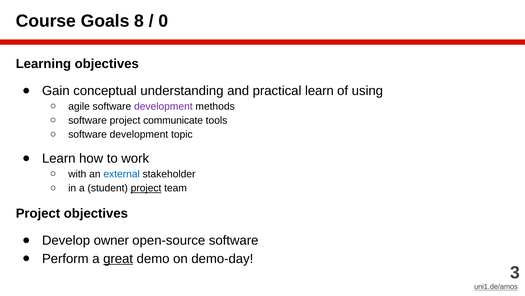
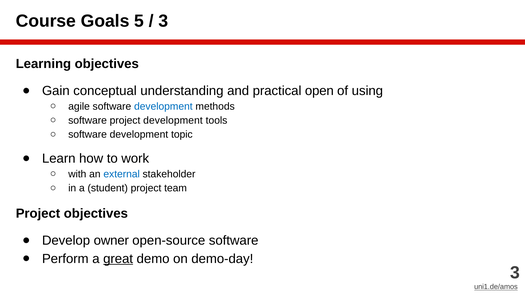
8: 8 -> 5
0 at (163, 21): 0 -> 3
practical learn: learn -> open
development at (163, 106) colour: purple -> blue
project communicate: communicate -> development
project at (146, 188) underline: present -> none
